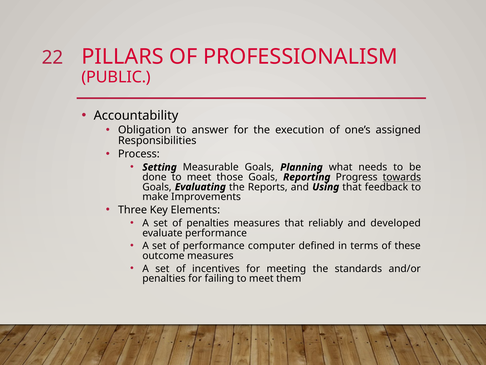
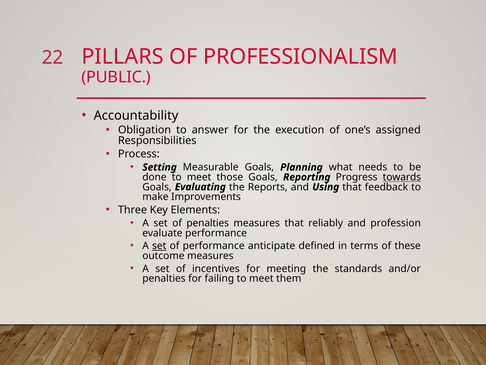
developed: developed -> profession
set at (159, 246) underline: none -> present
computer: computer -> anticipate
